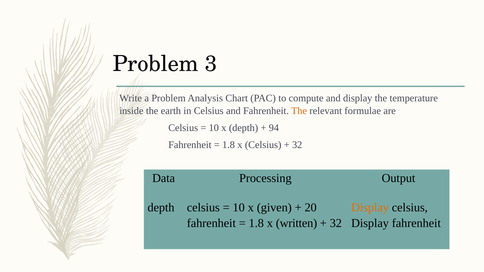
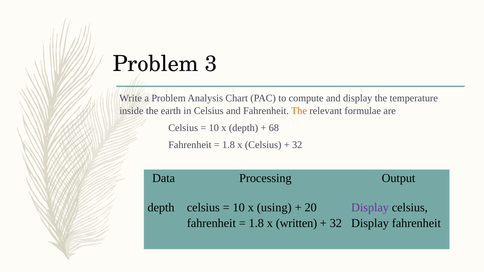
94: 94 -> 68
given: given -> using
Display at (370, 208) colour: orange -> purple
